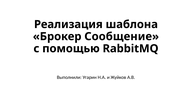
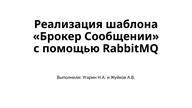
Сообщение: Сообщение -> Сообщении
